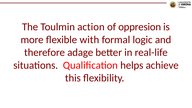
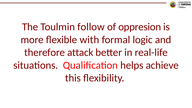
action: action -> follow
adage: adage -> attack
